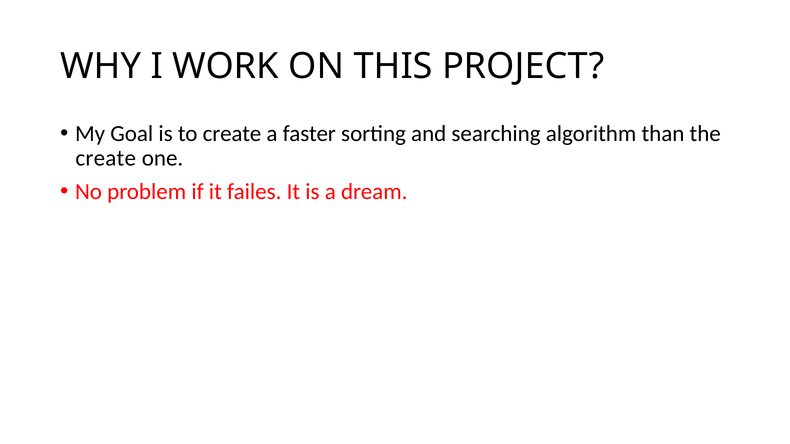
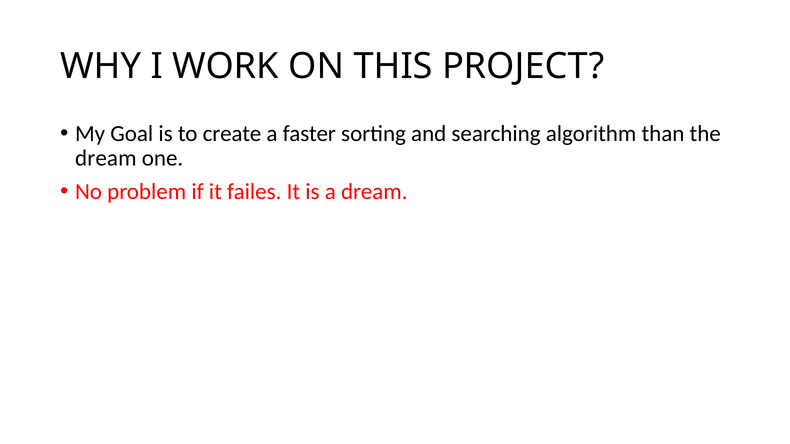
create at (106, 158): create -> dream
